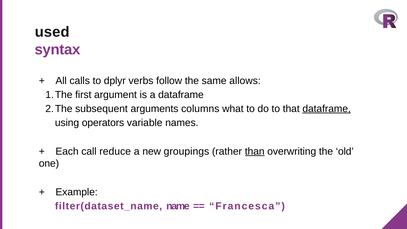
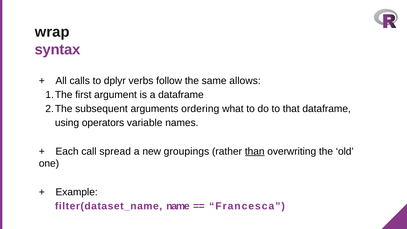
used: used -> wrap
columns: columns -> ordering
dataframe at (327, 109) underline: present -> none
reduce: reduce -> spread
